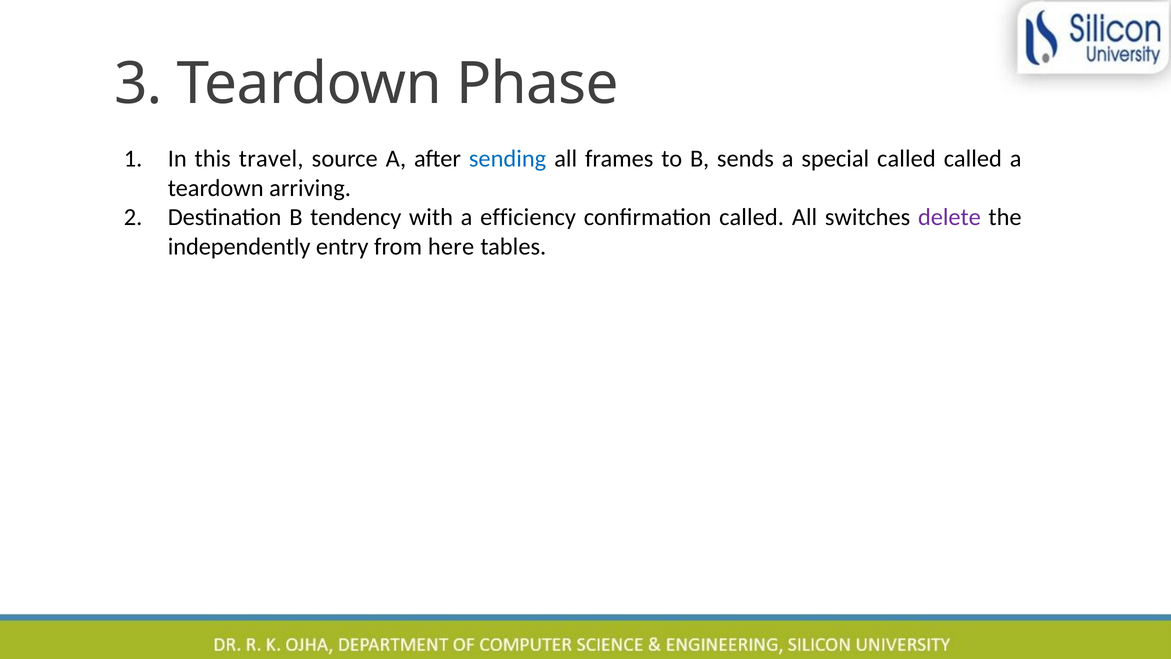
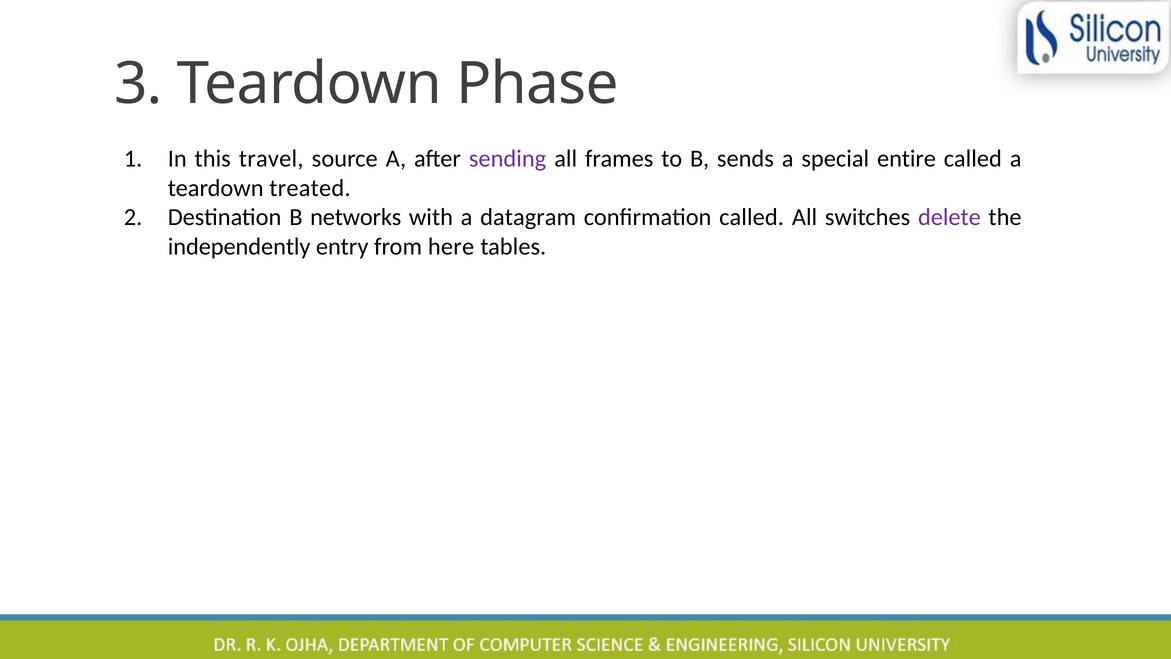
sending colour: blue -> purple
special called: called -> entire
arriving: arriving -> treated
tendency: tendency -> networks
efficiency: efficiency -> datagram
